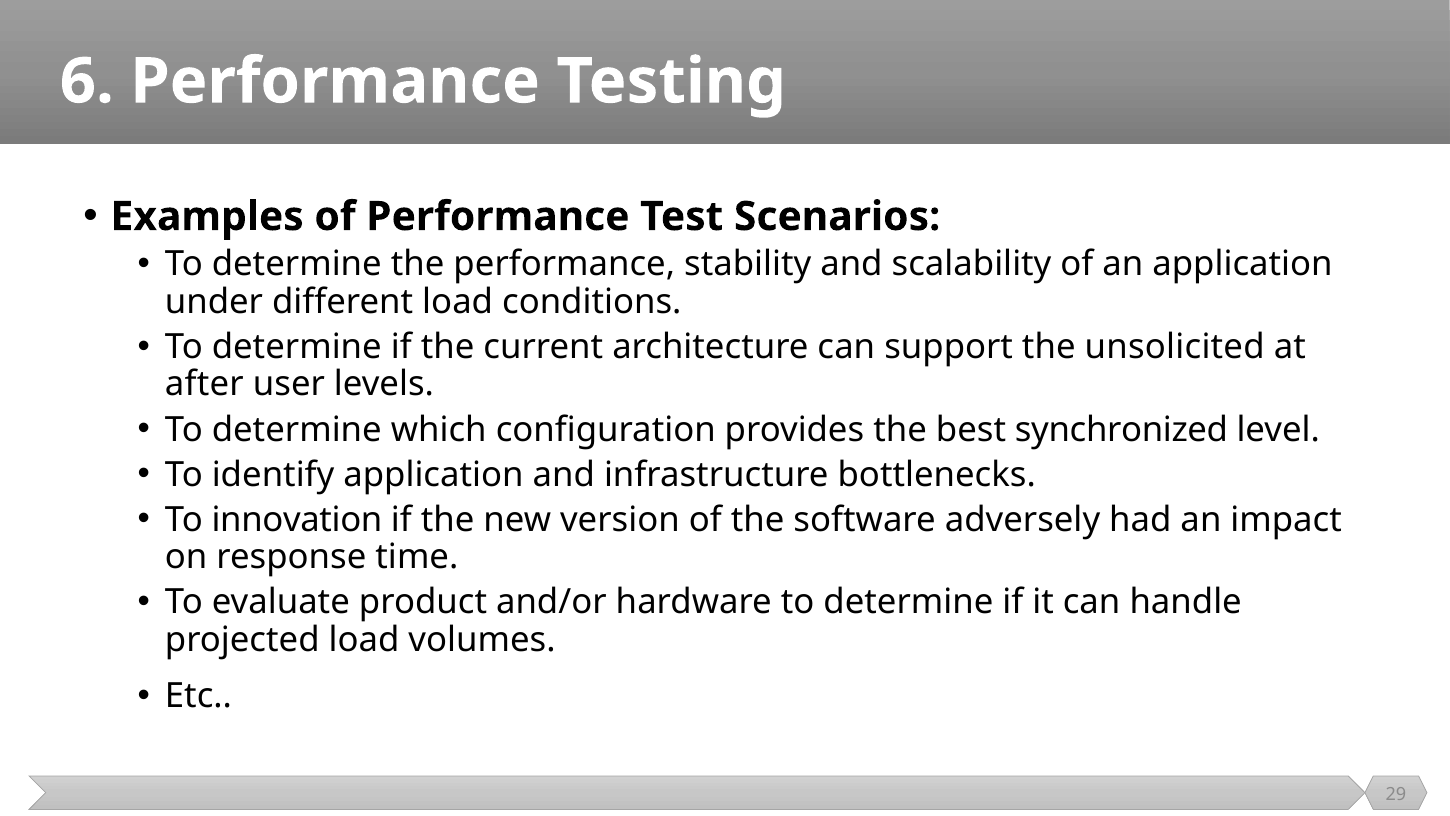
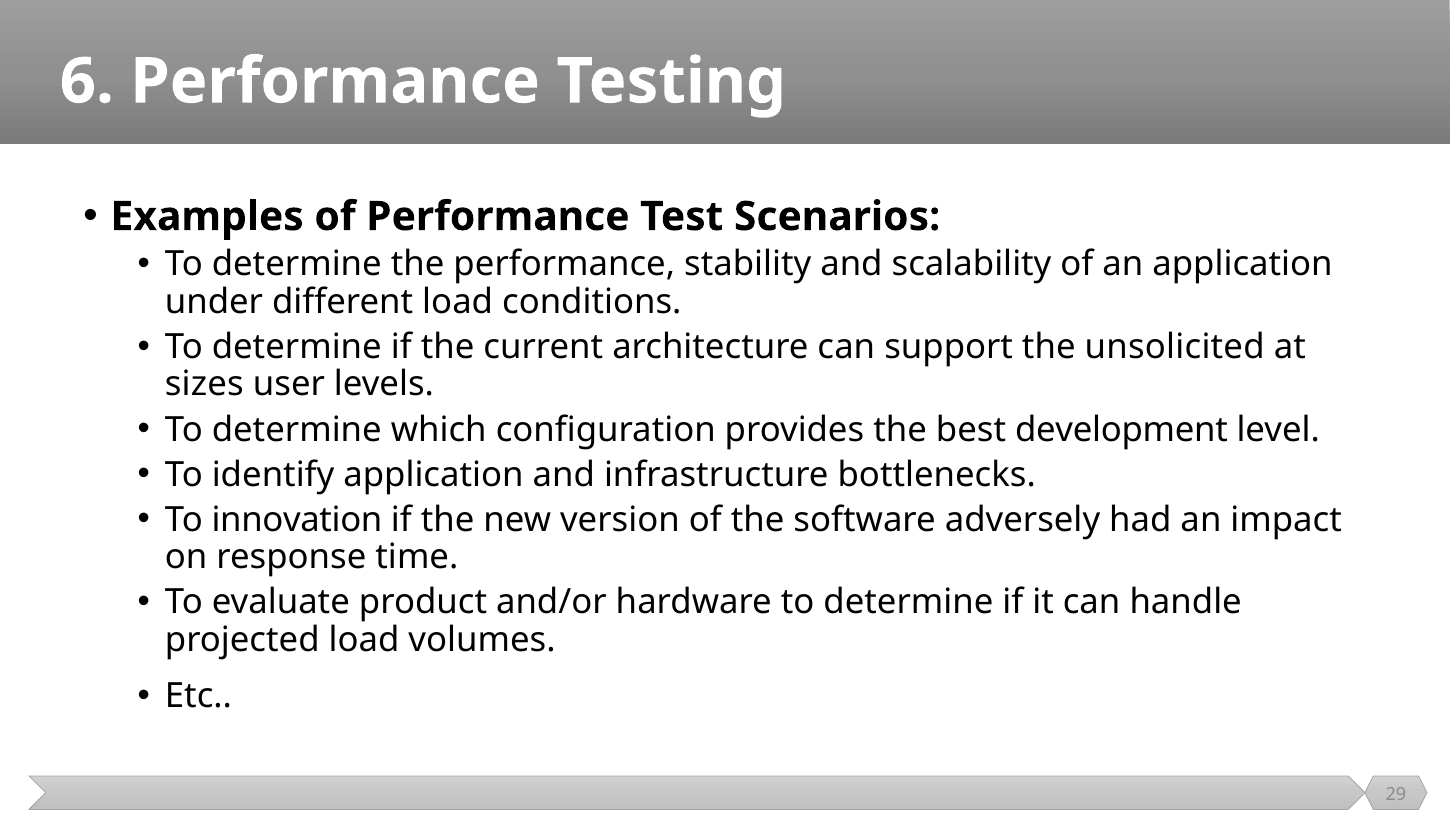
after: after -> sizes
synchronized: synchronized -> development
